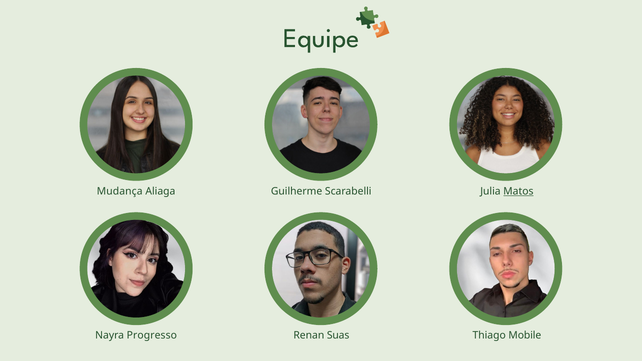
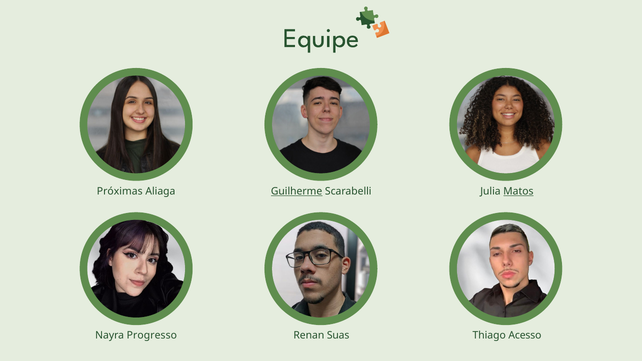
Mudança: Mudança -> Próximas
Guilherme underline: none -> present
Mobile: Mobile -> Acesso
